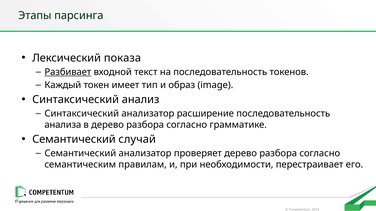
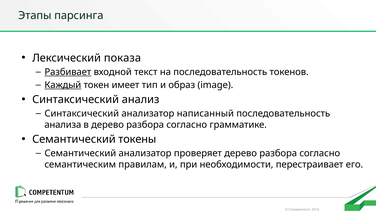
Каждый underline: none -> present
расширение: расширение -> написанный
случай: случай -> токены
